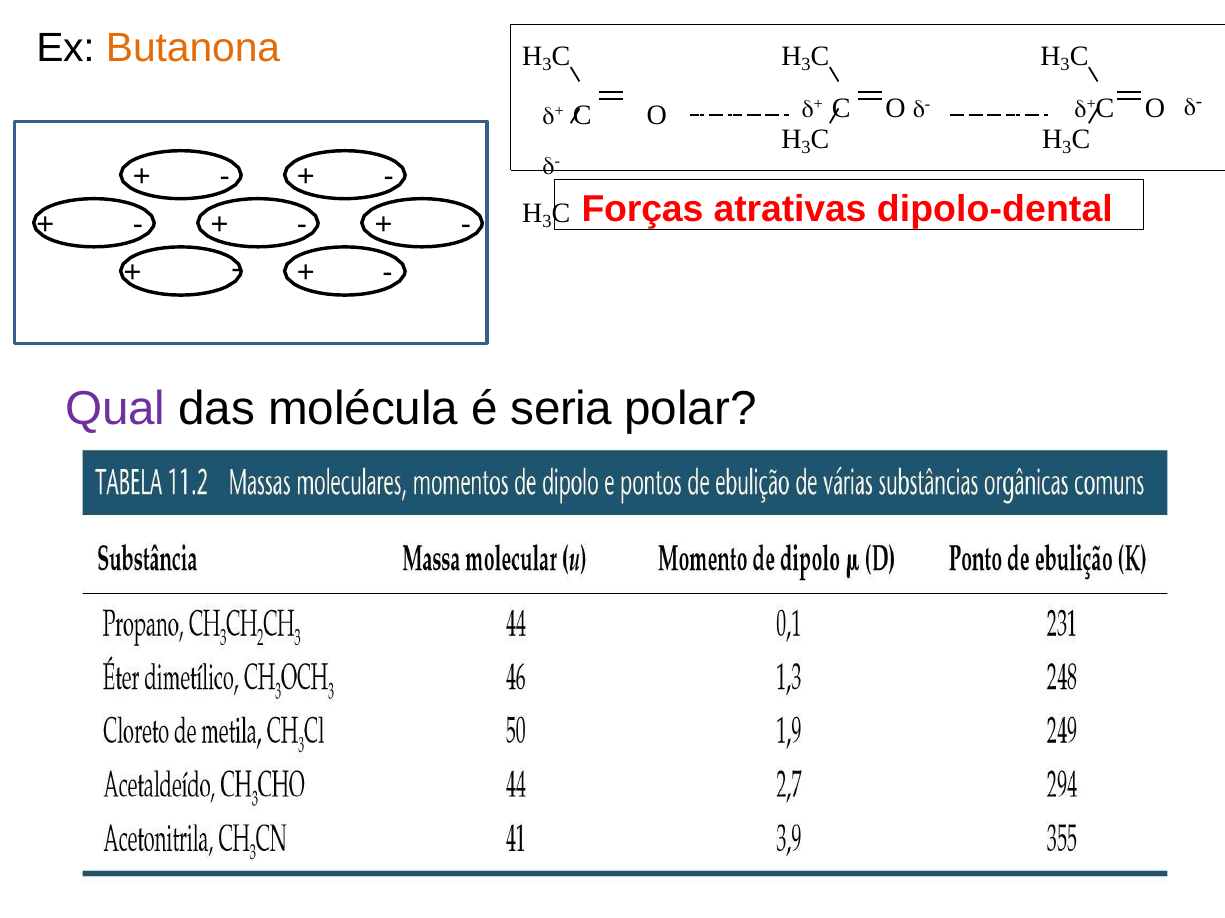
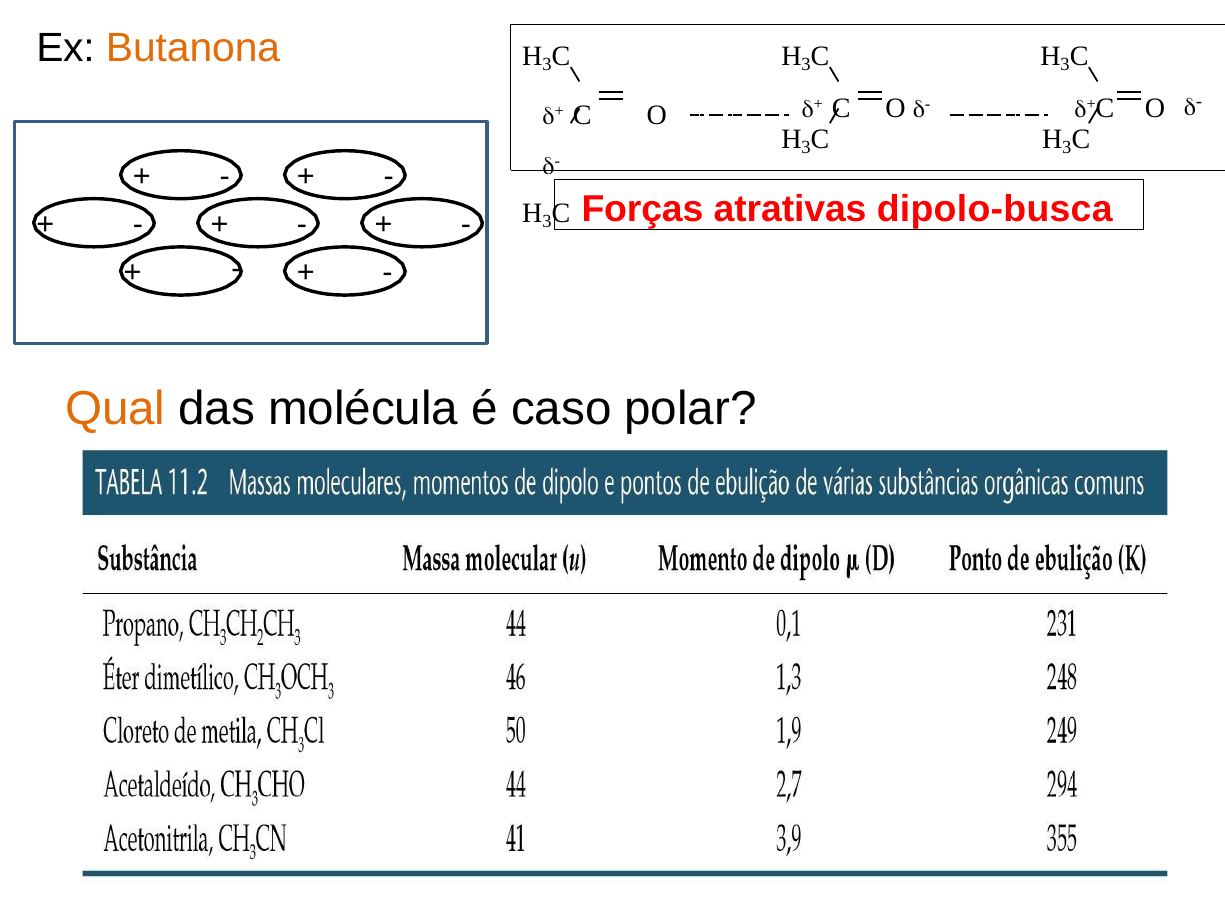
dipolo-dental: dipolo-dental -> dipolo-busca
Qual colour: purple -> orange
seria: seria -> caso
